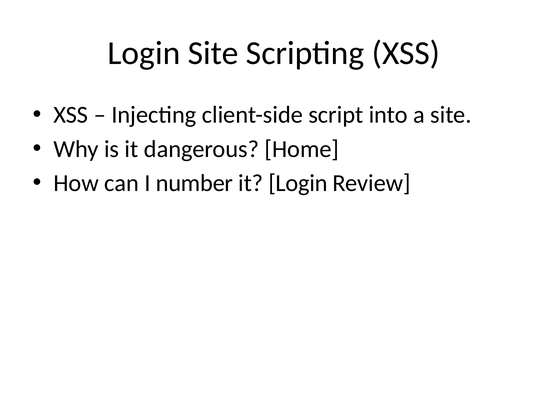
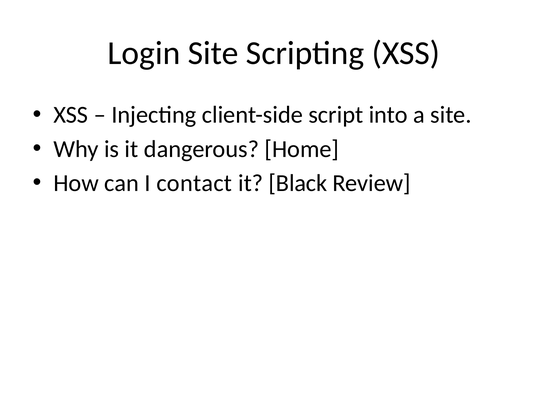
number: number -> contact
it Login: Login -> Black
